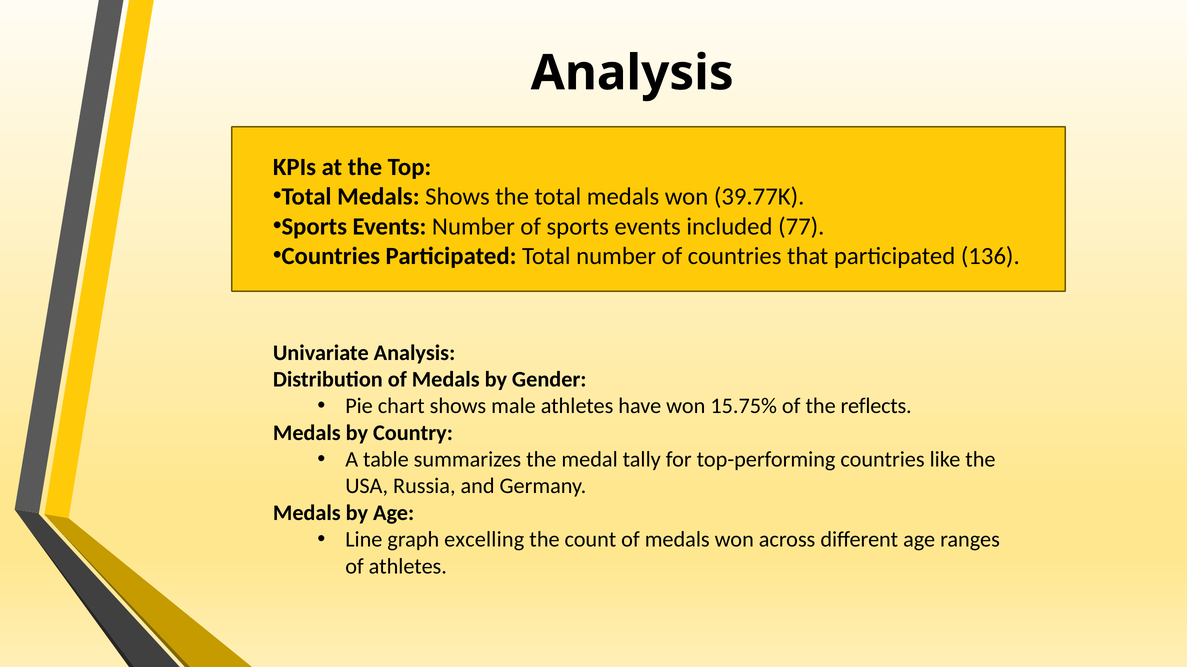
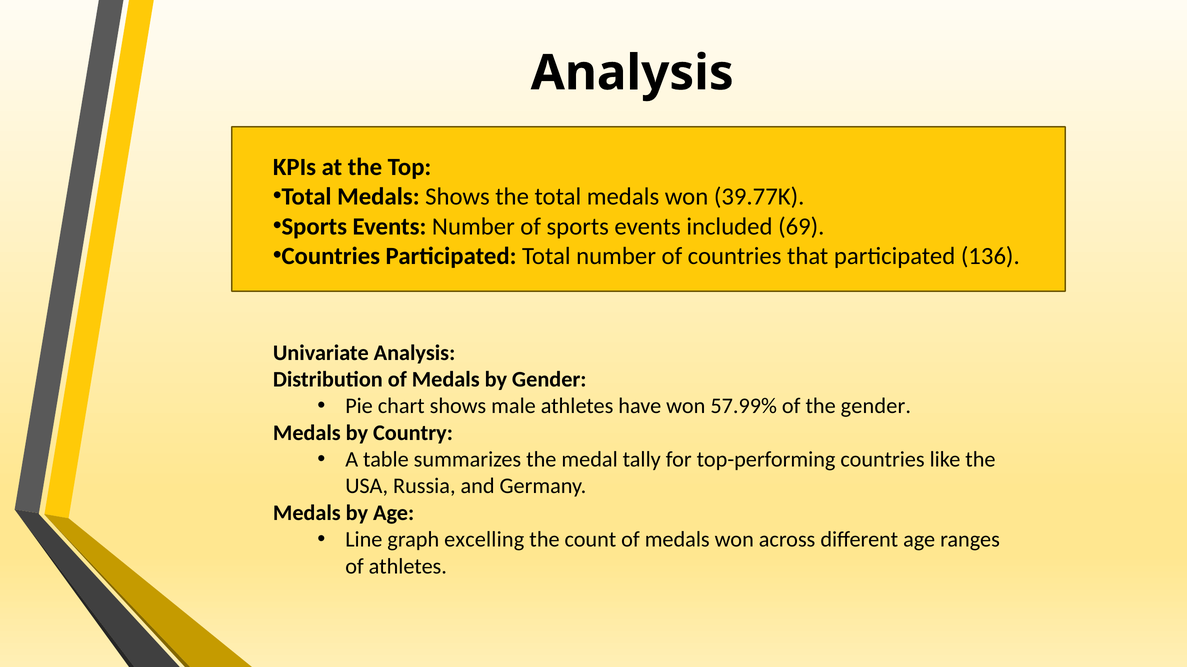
77: 77 -> 69
15.75%: 15.75% -> 57.99%
the reflects: reflects -> gender
